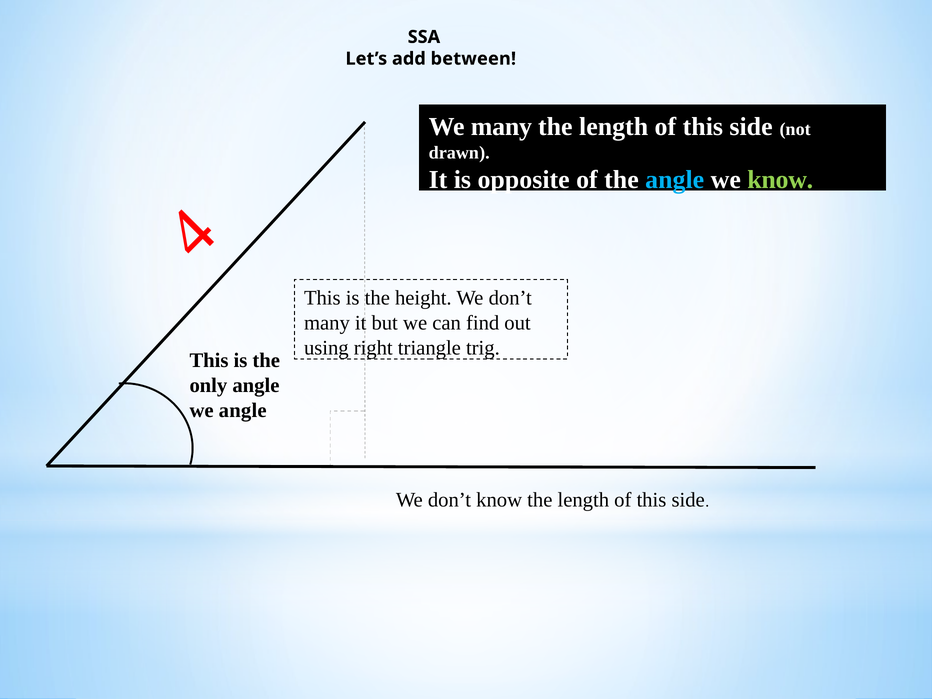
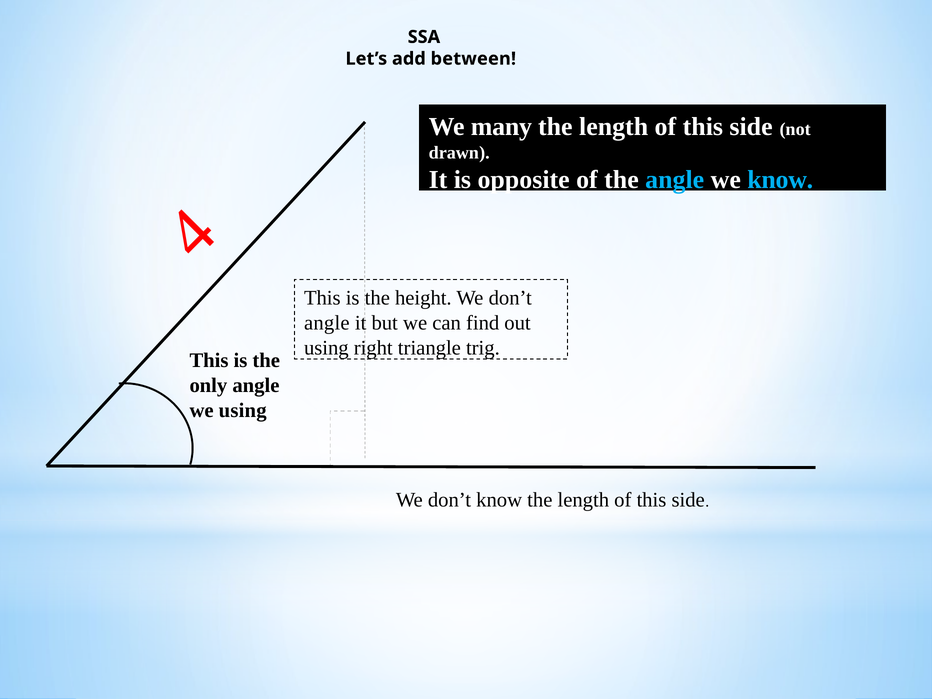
know at (780, 180) colour: light green -> light blue
many at (327, 323): many -> angle
we angle: angle -> using
